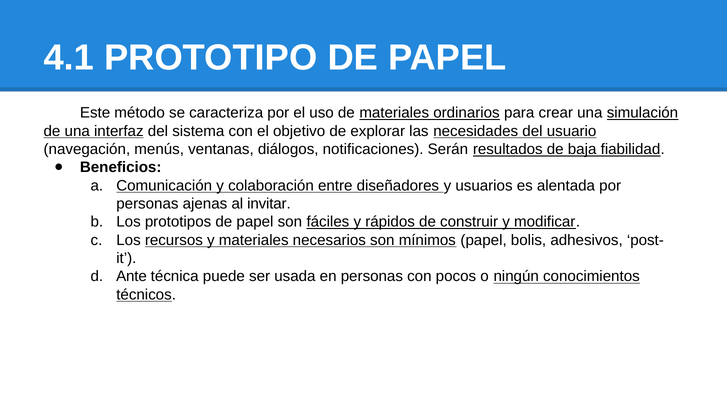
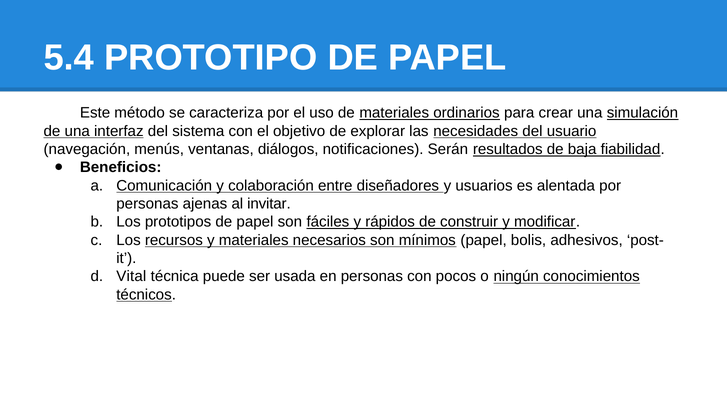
4.1: 4.1 -> 5.4
Ante: Ante -> Vital
